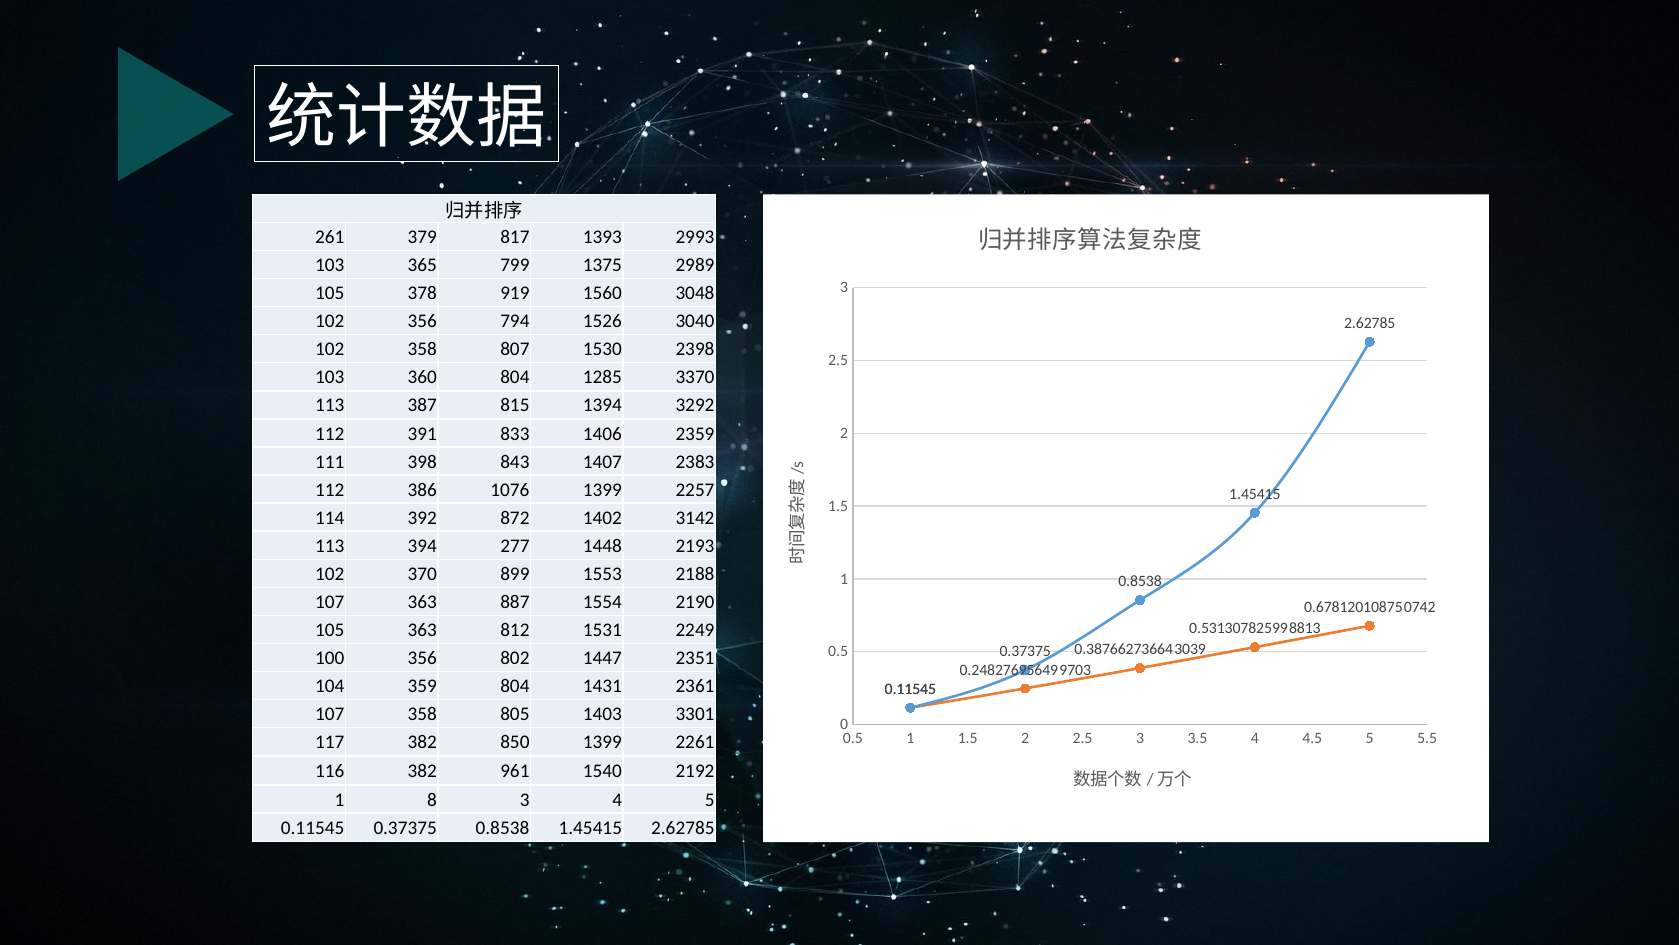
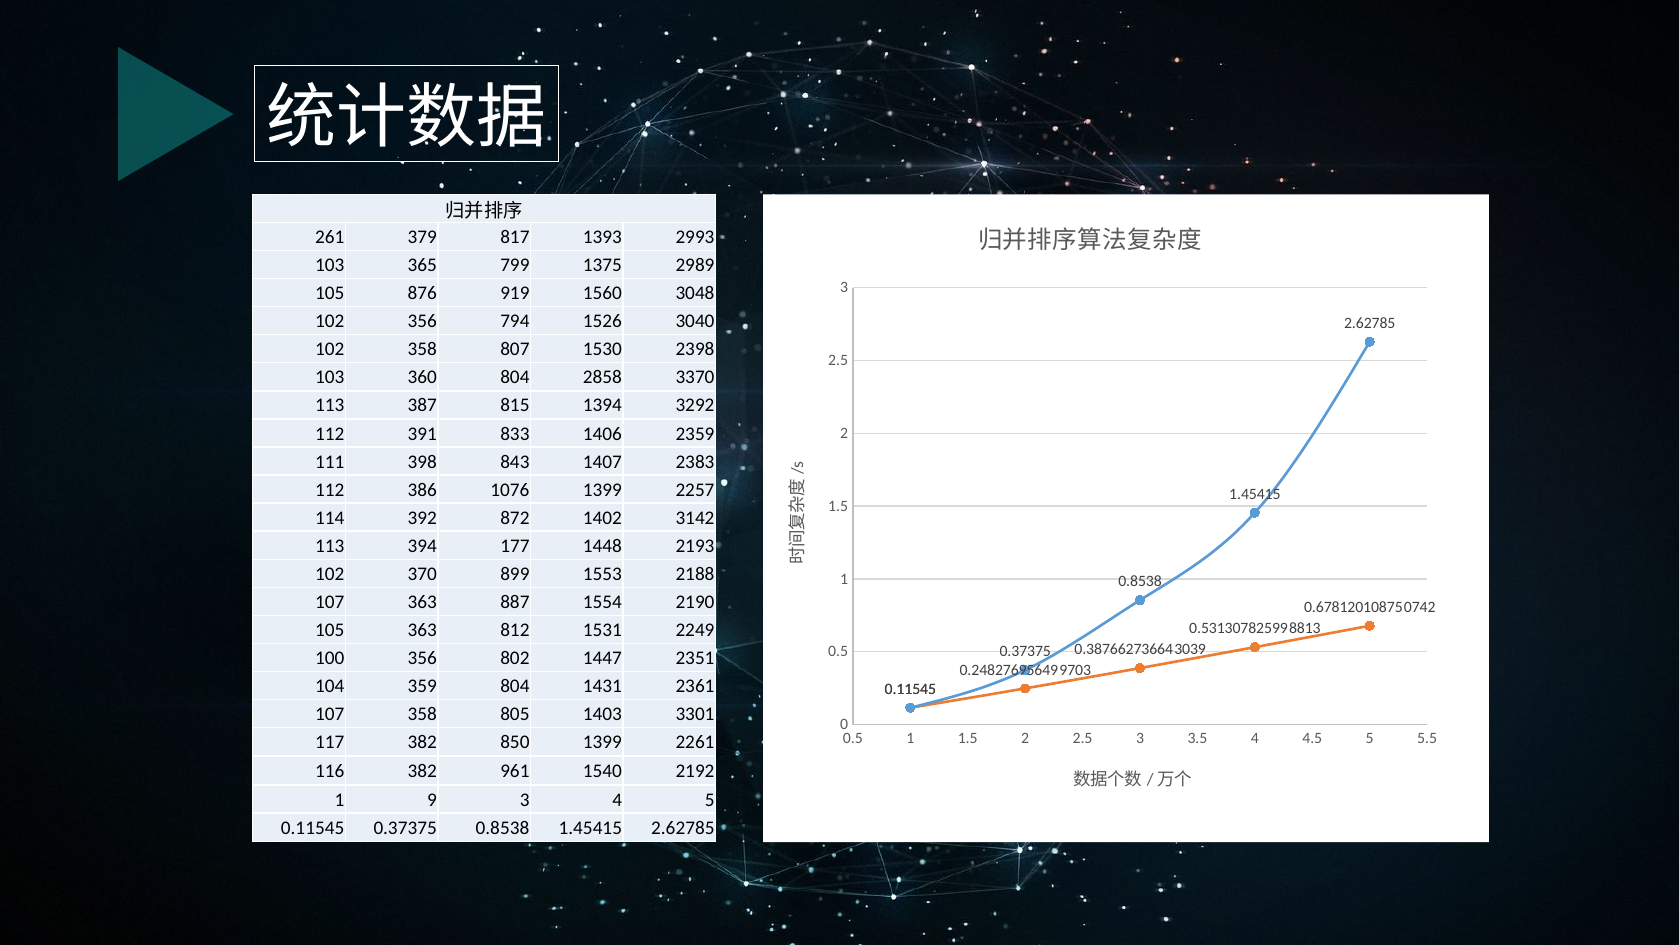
378: 378 -> 876
1285: 1285 -> 2858
277: 277 -> 177
8: 8 -> 9
